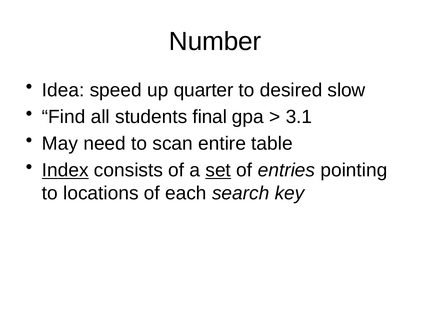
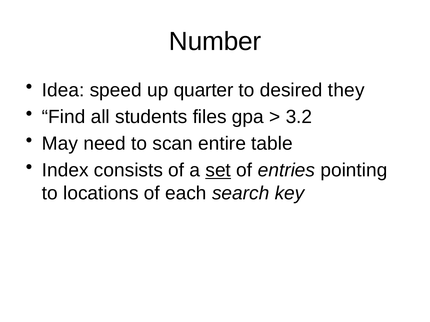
slow: slow -> they
final: final -> files
3.1: 3.1 -> 3.2
Index underline: present -> none
